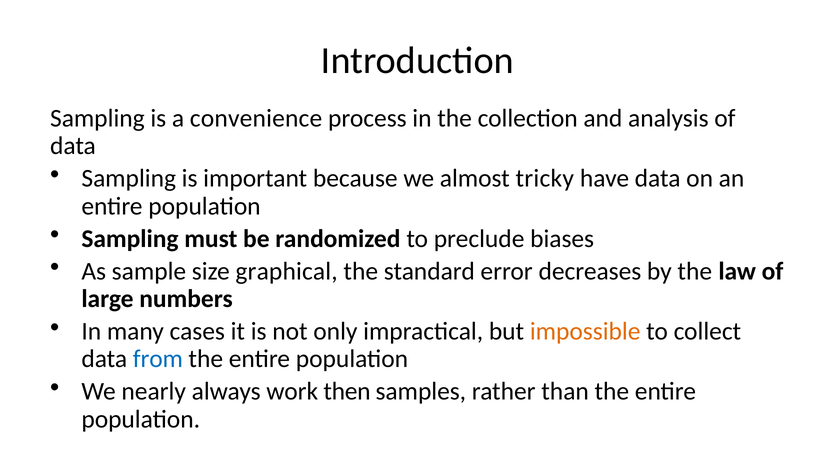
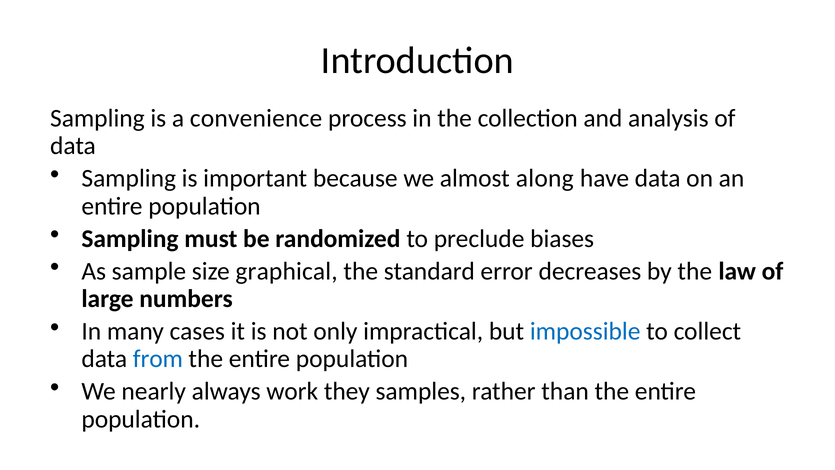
tricky: tricky -> along
impossible colour: orange -> blue
then: then -> they
